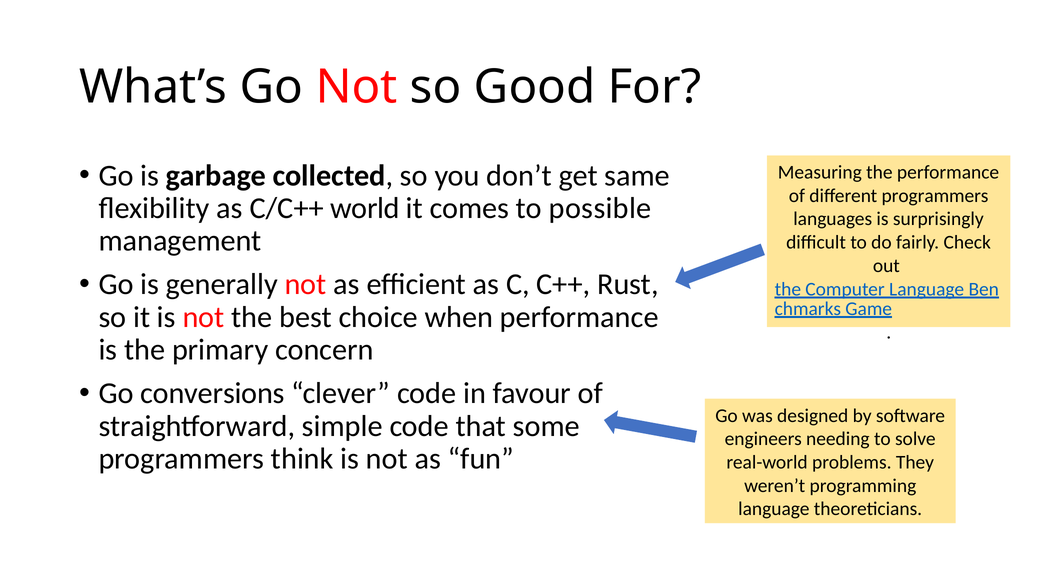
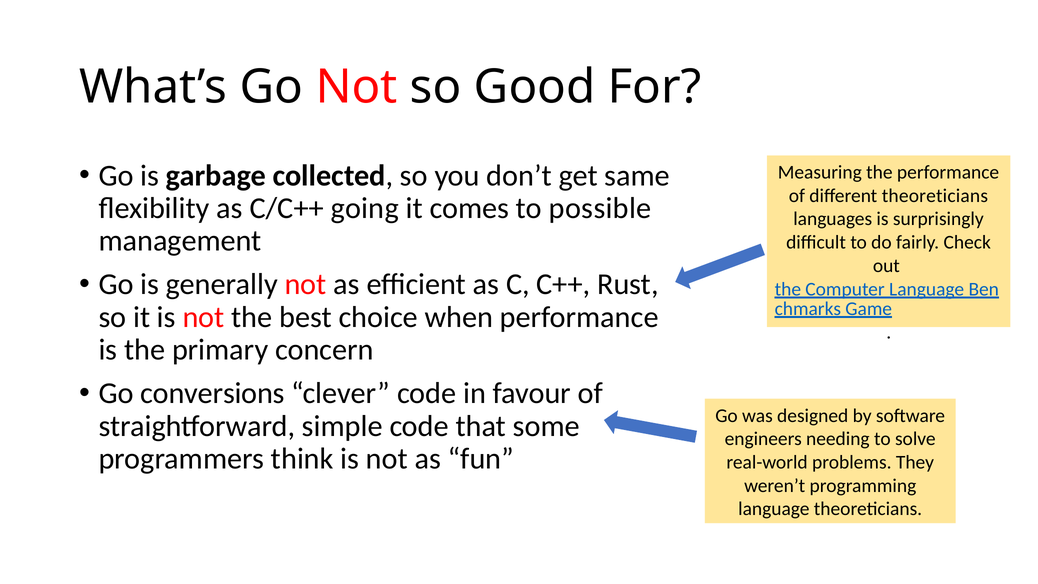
different programmers: programmers -> theoreticians
world: world -> going
